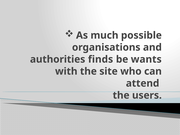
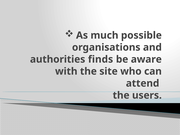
wants: wants -> aware
